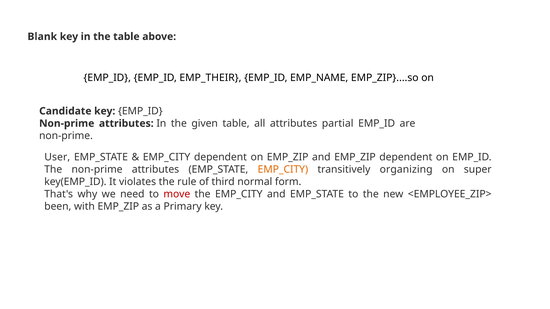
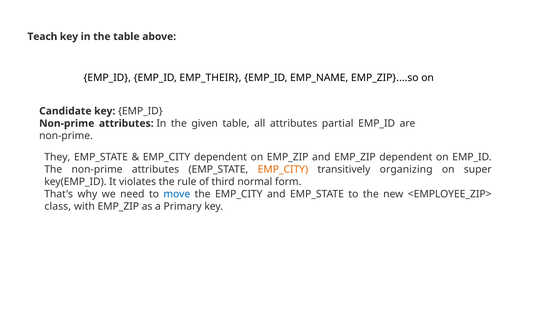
Blank: Blank -> Teach
User: User -> They
move colour: red -> blue
been: been -> class
